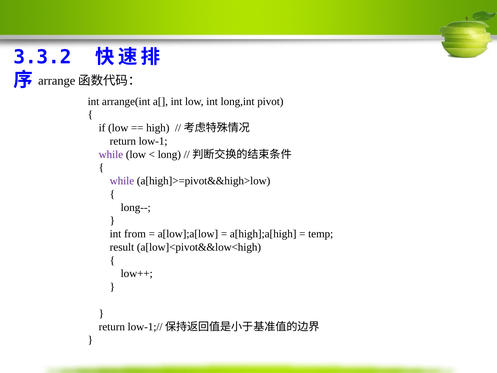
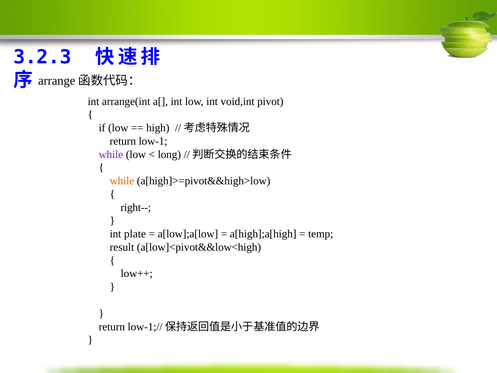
3.3.2: 3.3.2 -> 3.2.3
long,int: long,int -> void,int
while at (122, 181) colour: purple -> orange
long--: long-- -> right--
from: from -> plate
